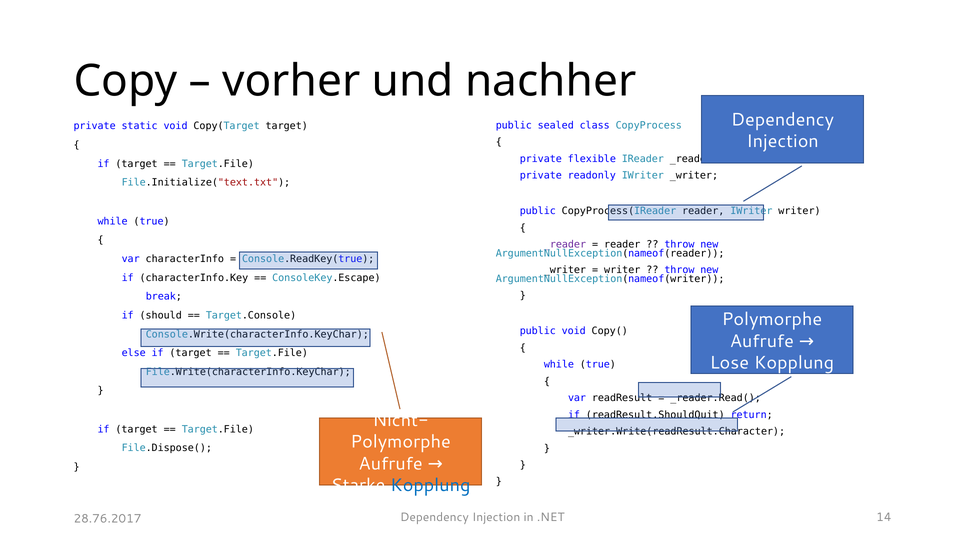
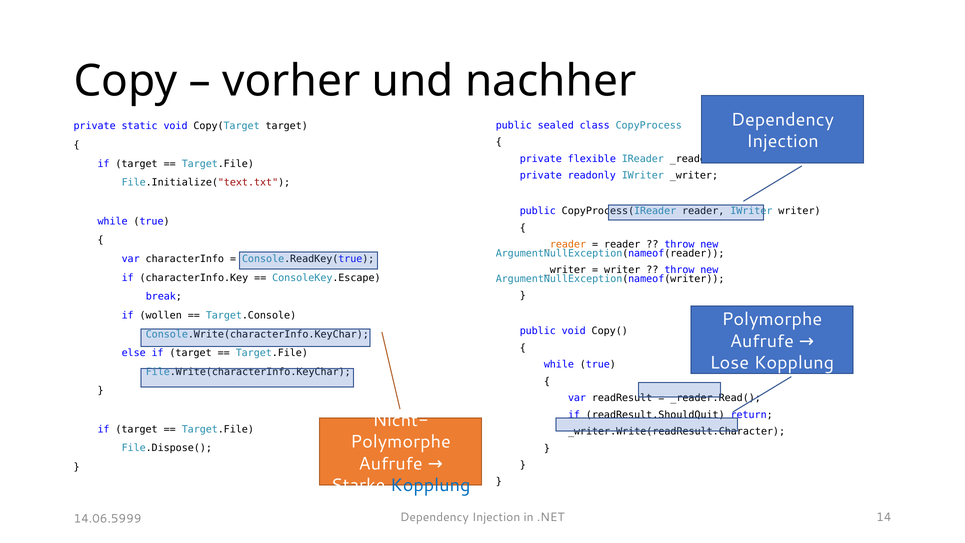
_reader at (565, 244) colour: purple -> orange
should: should -> wollen
28.76.2017: 28.76.2017 -> 14.06.5999
